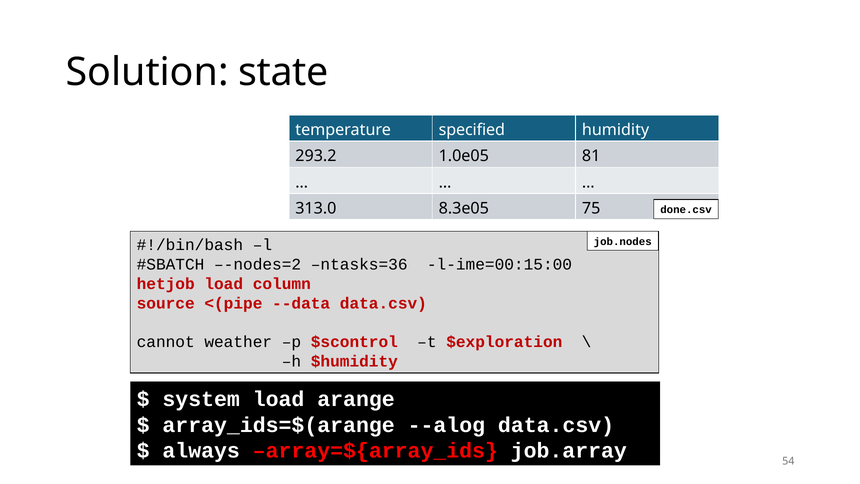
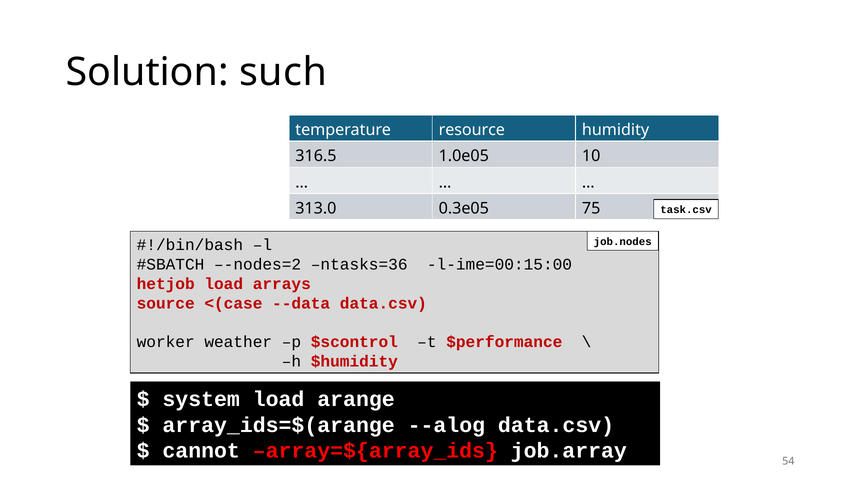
state: state -> such
specified: specified -> resource
293.2: 293.2 -> 316.5
81: 81 -> 10
8.3e05: 8.3e05 -> 0.3e05
done.csv: done.csv -> task.csv
column: column -> arrays
<(pipe: <(pipe -> <(case
cannot: cannot -> worker
$exploration: $exploration -> $performance
always: always -> cannot
